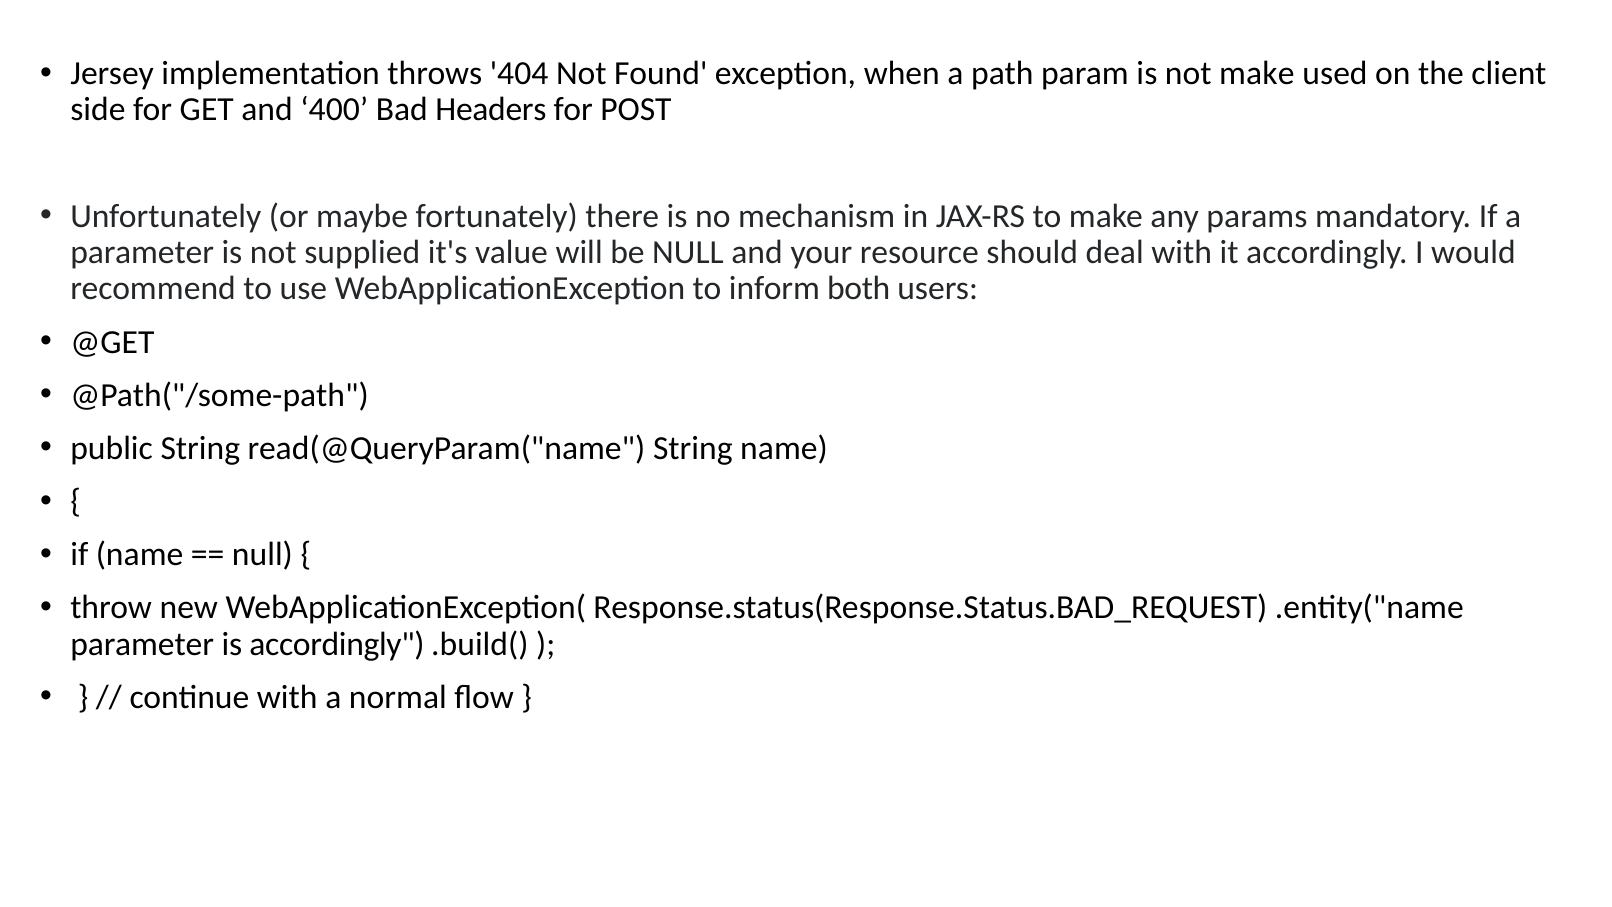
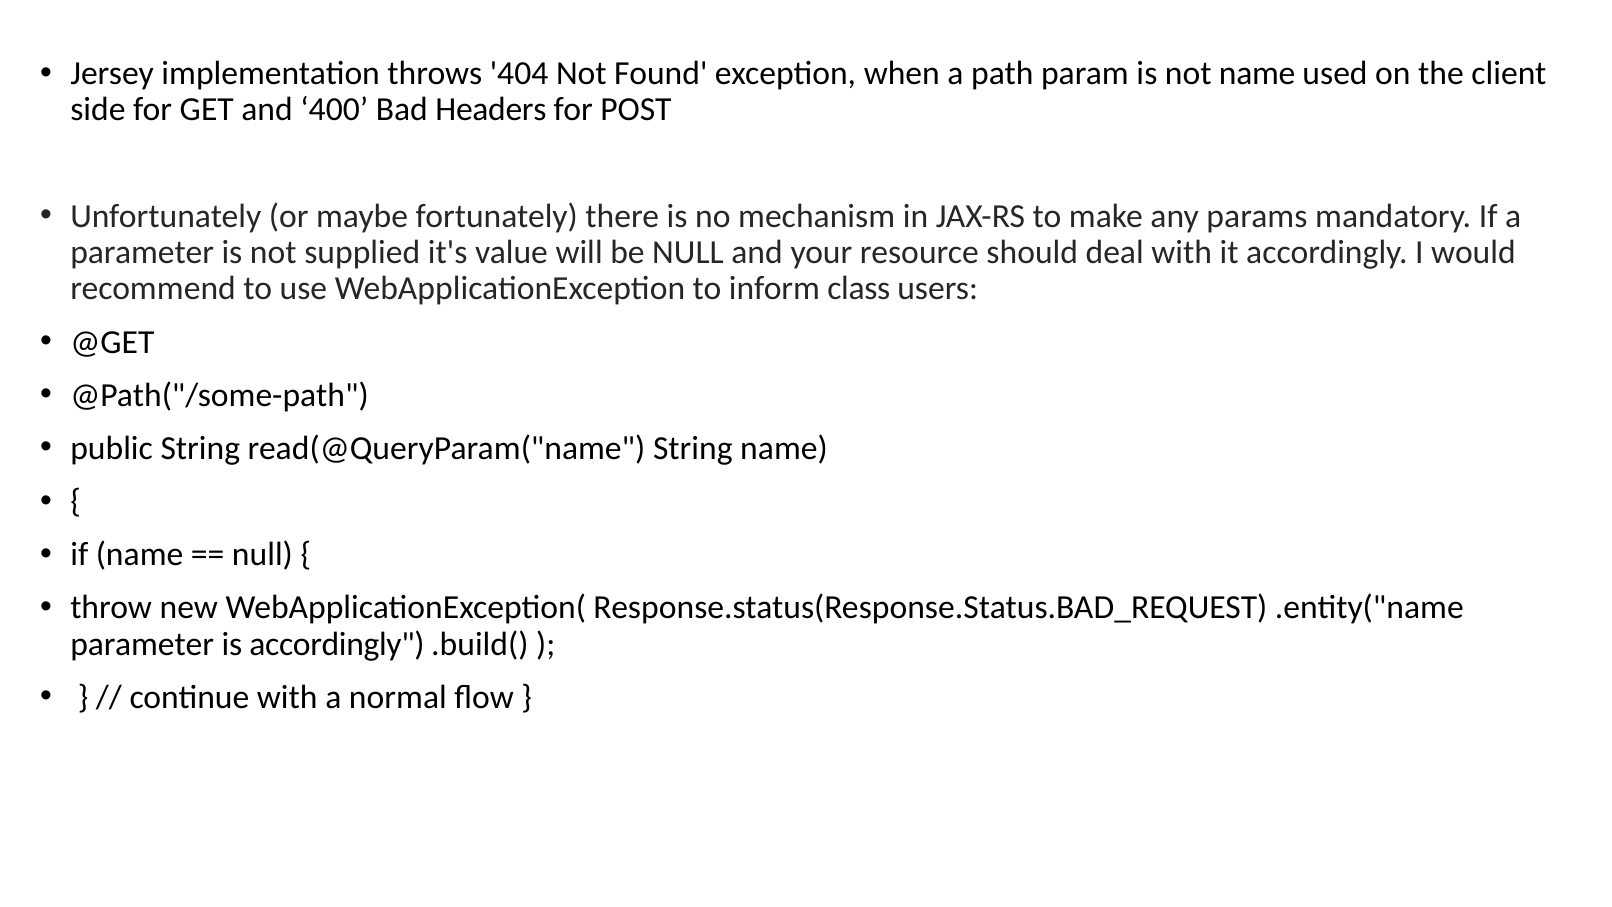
not make: make -> name
both: both -> class
